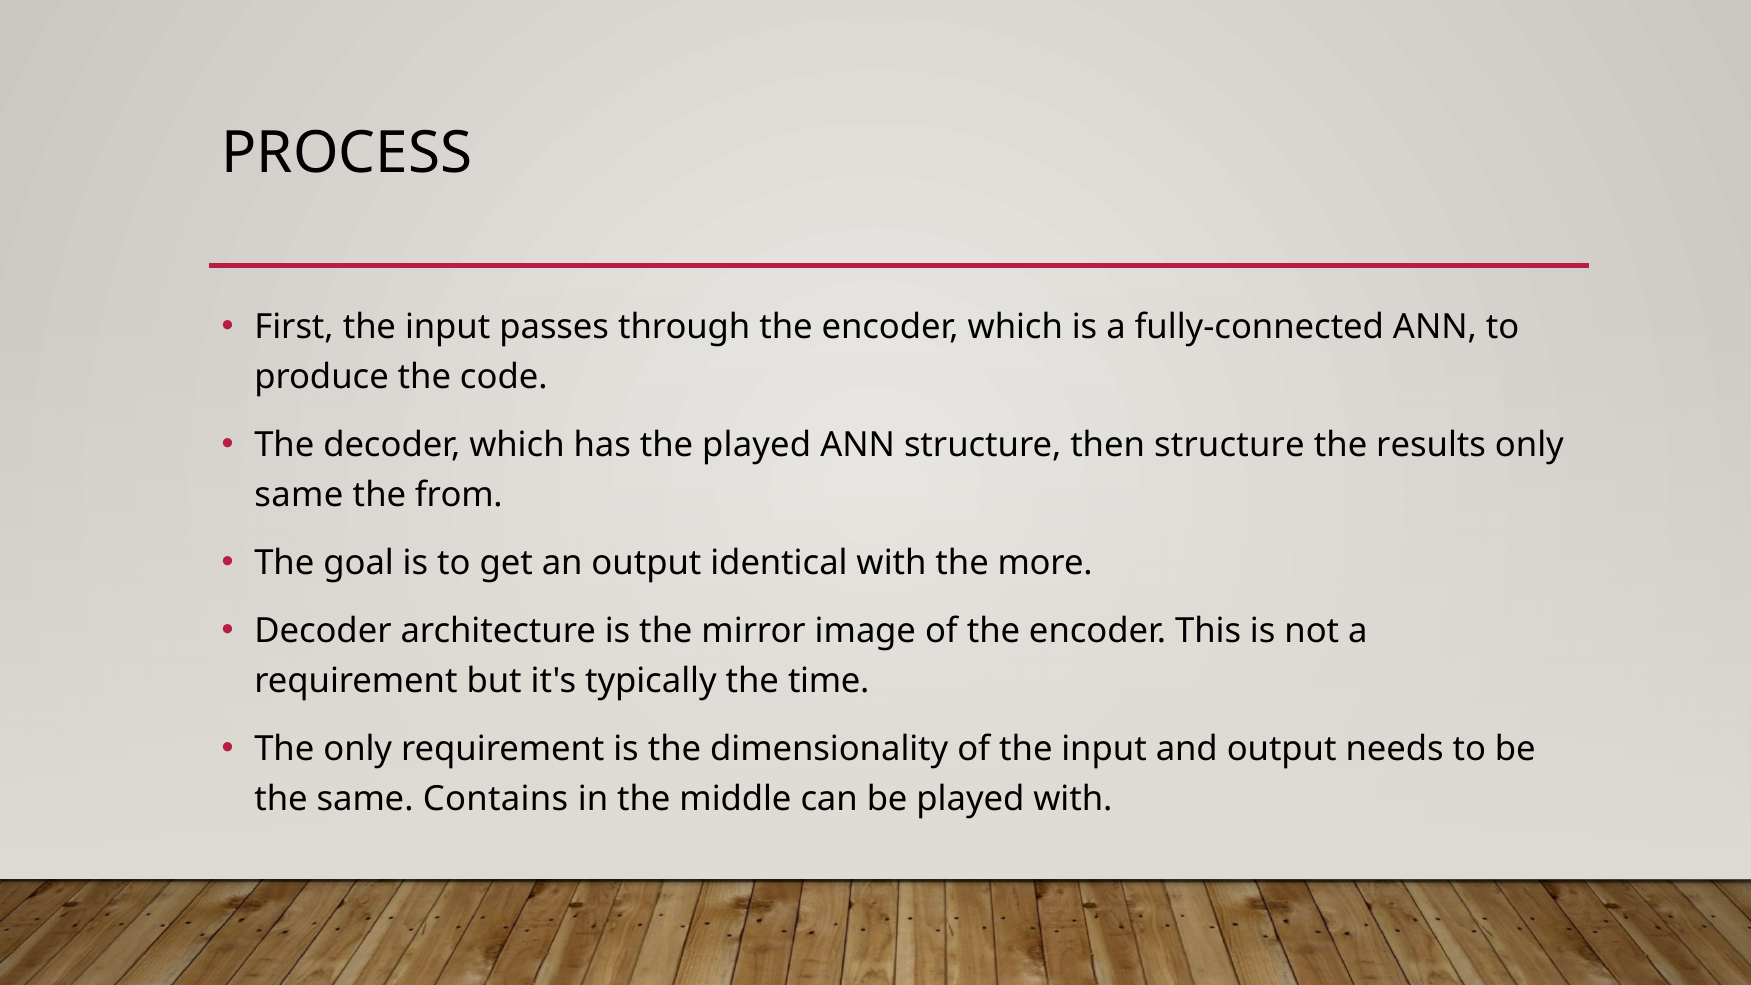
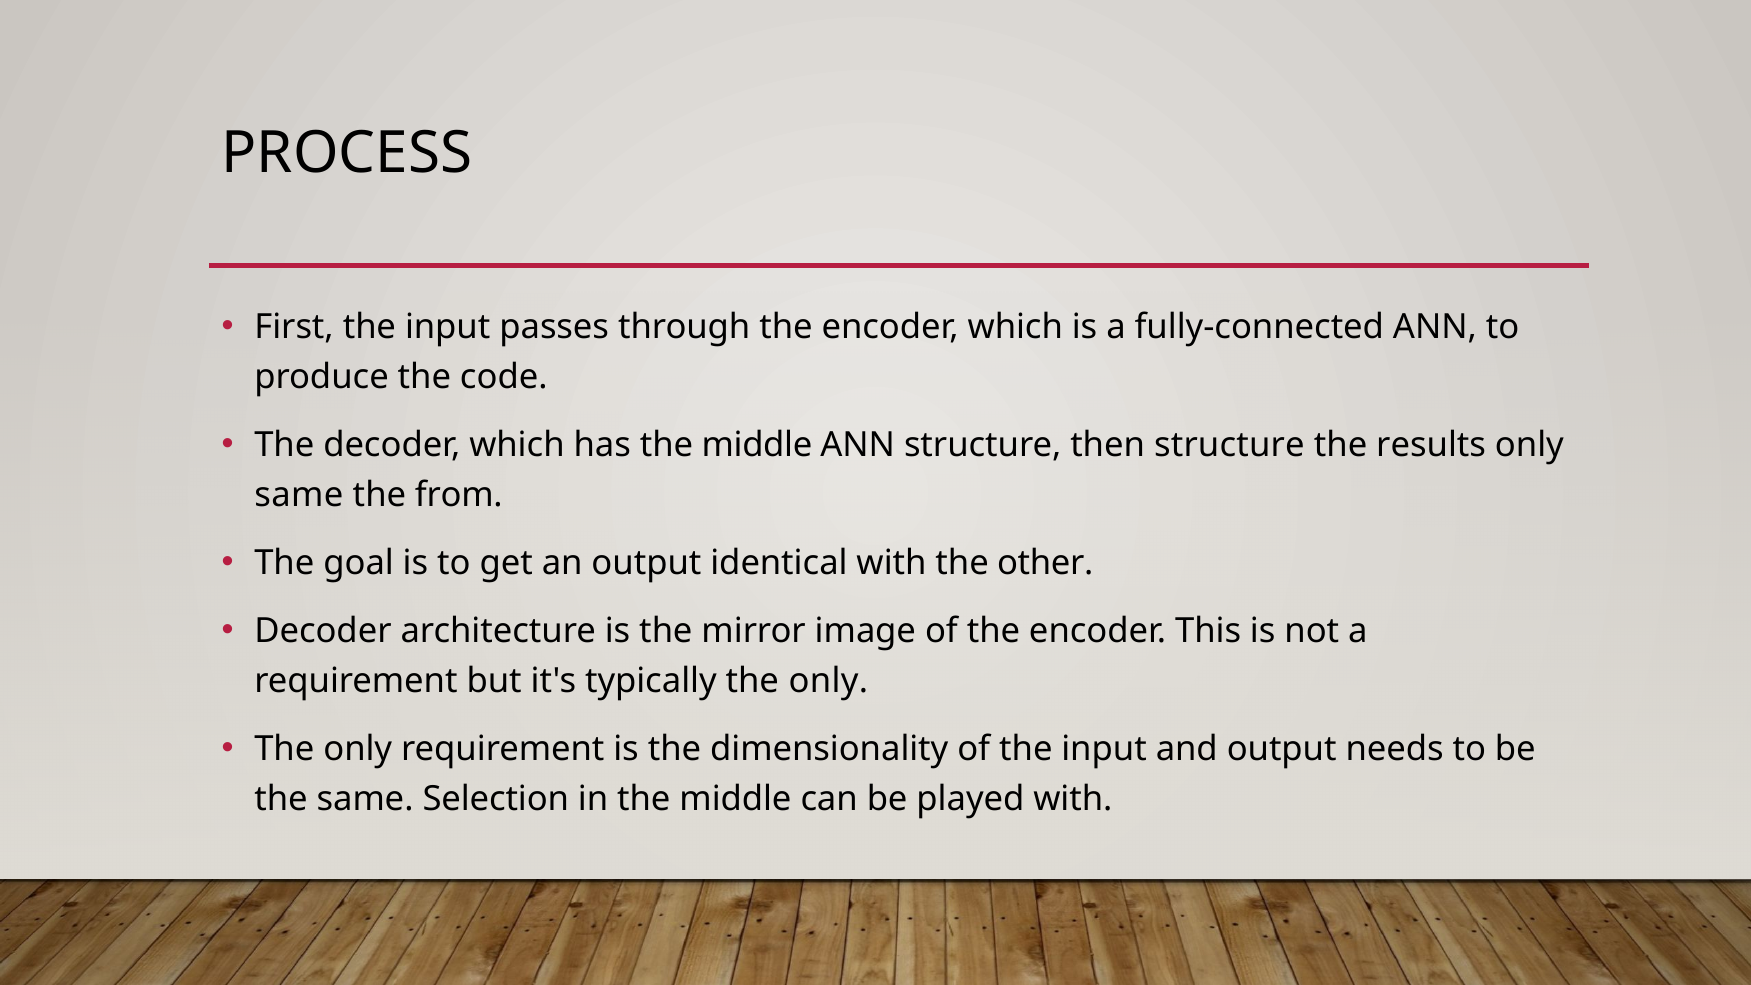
has the played: played -> middle
more: more -> other
typically the time: time -> only
Contains: Contains -> Selection
